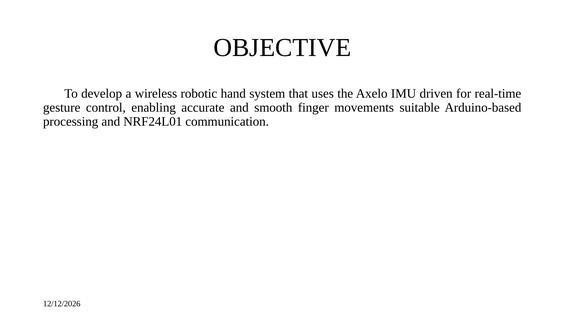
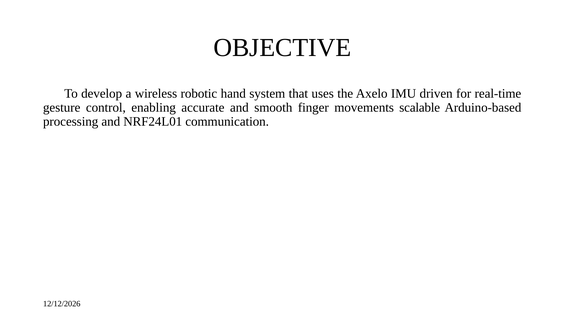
suitable: suitable -> scalable
